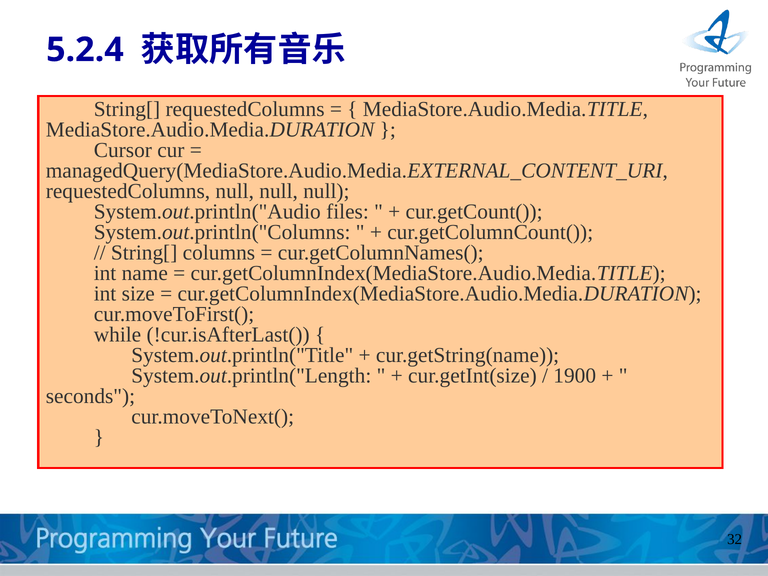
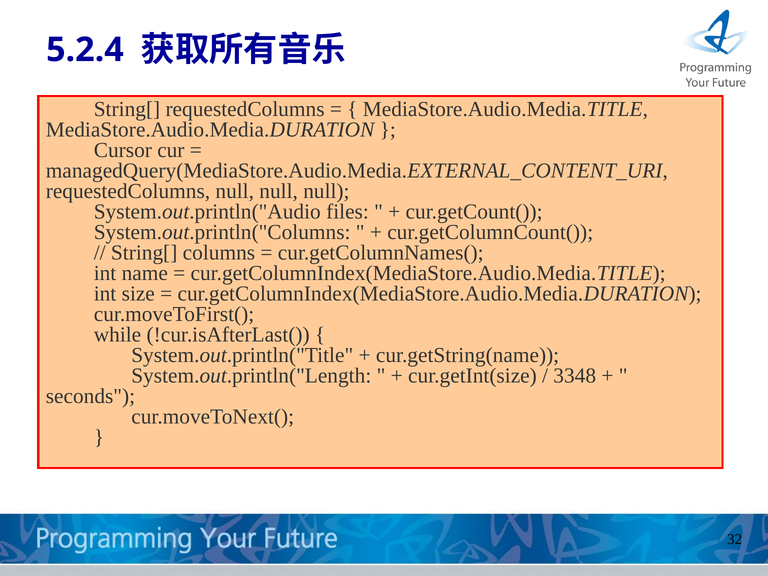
1900: 1900 -> 3348
